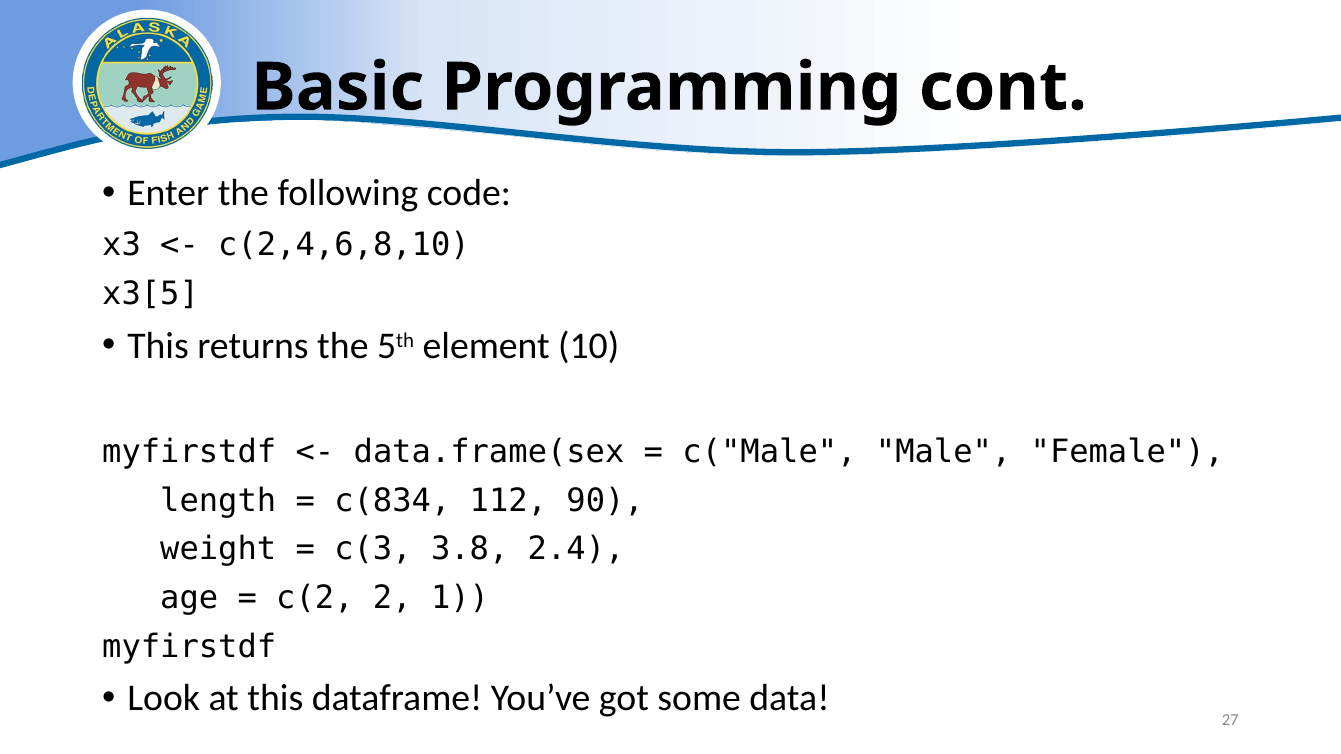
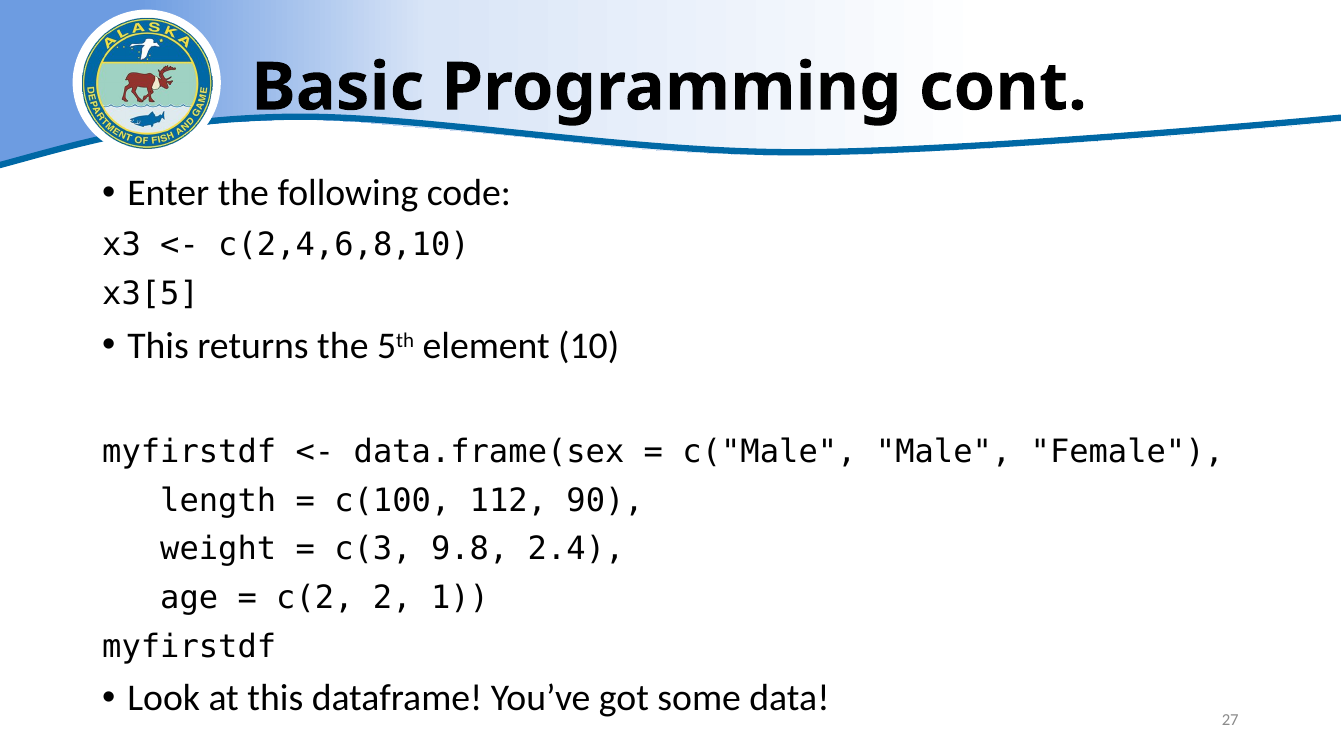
c(834: c(834 -> c(100
3.8: 3.8 -> 9.8
